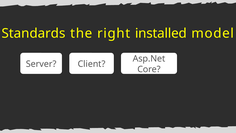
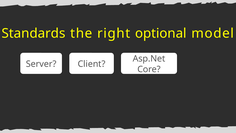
installed: installed -> optional
